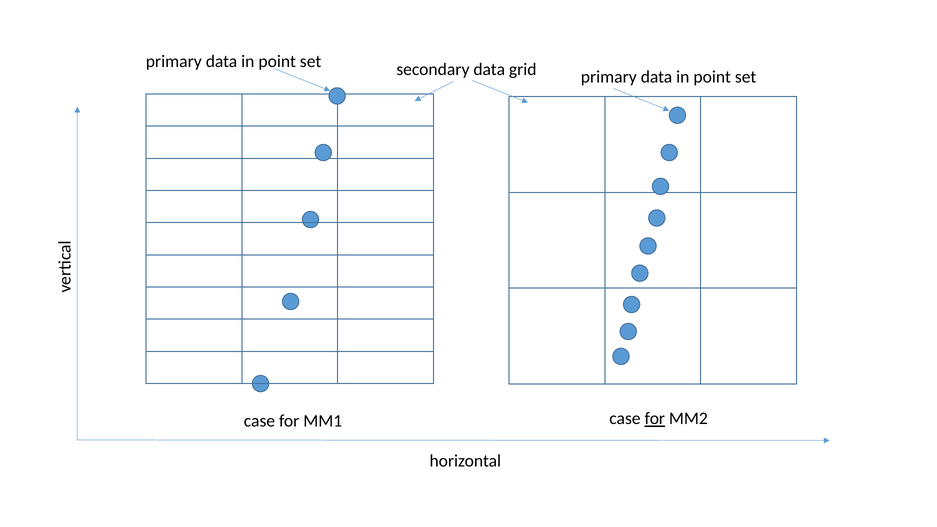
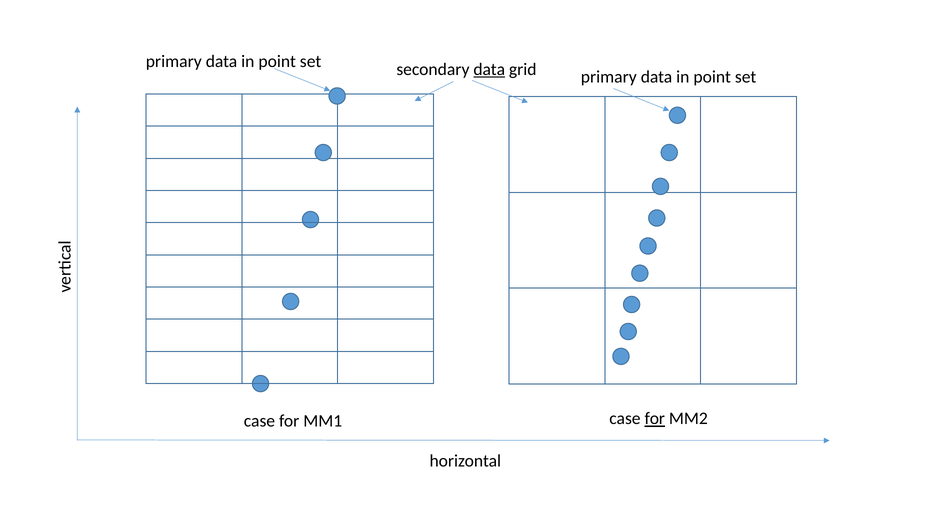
data at (489, 70) underline: none -> present
